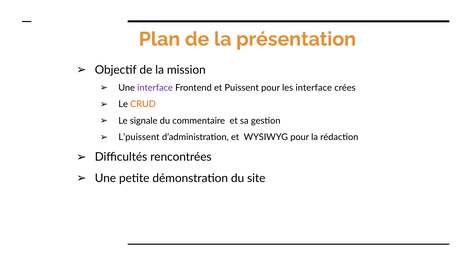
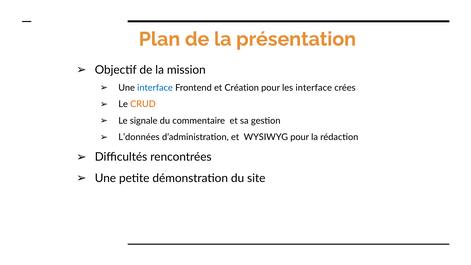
interface at (155, 88) colour: purple -> blue
Puissent: Puissent -> Création
L’puissent: L’puissent -> L’données
